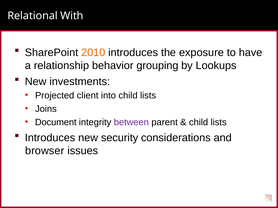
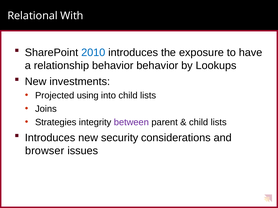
2010 colour: orange -> blue
behavior grouping: grouping -> behavior
client: client -> using
Document: Document -> Strategies
